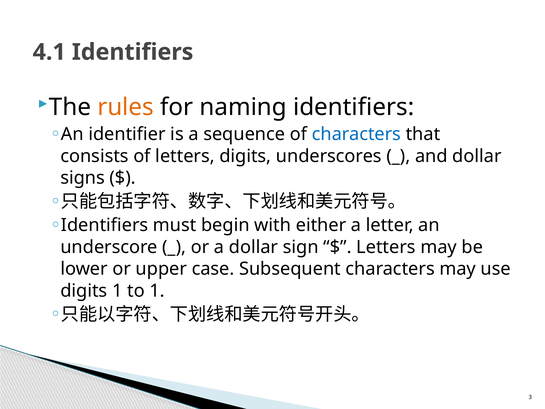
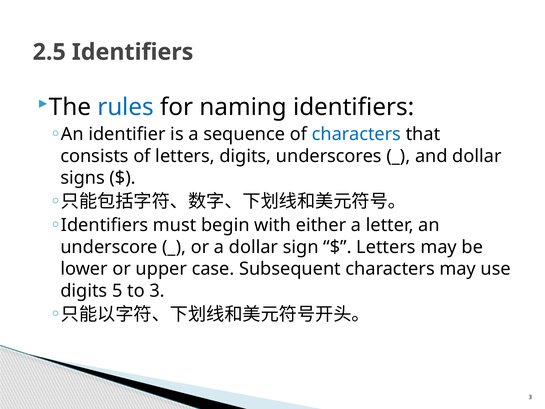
4.1: 4.1 -> 2.5
rules colour: orange -> blue
digits 1: 1 -> 5
to 1: 1 -> 3
